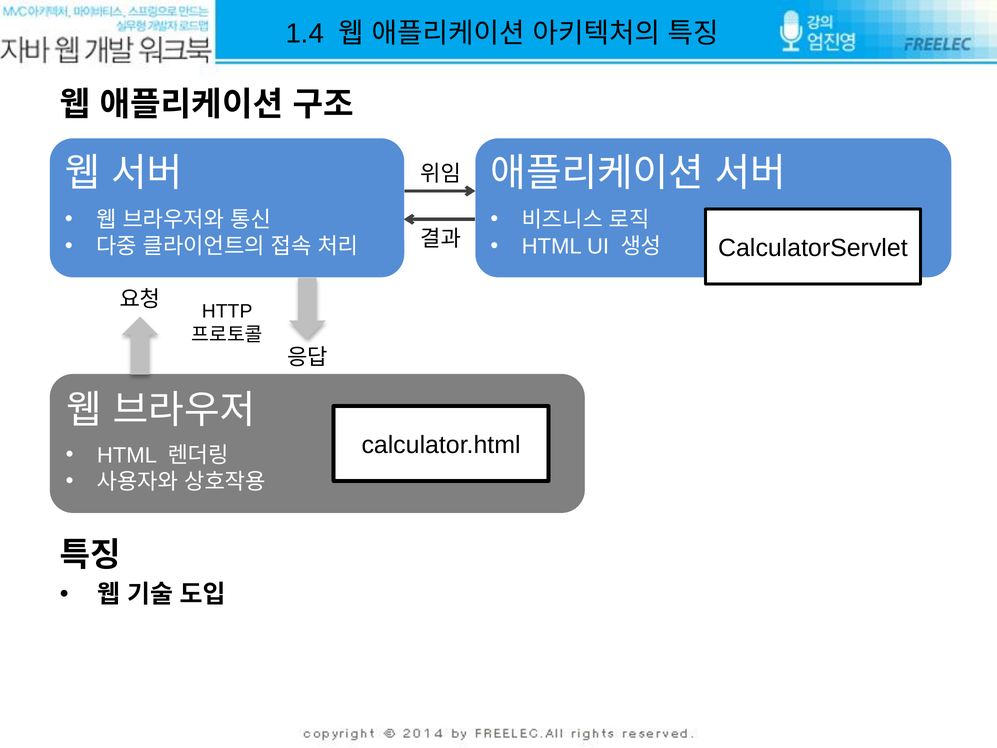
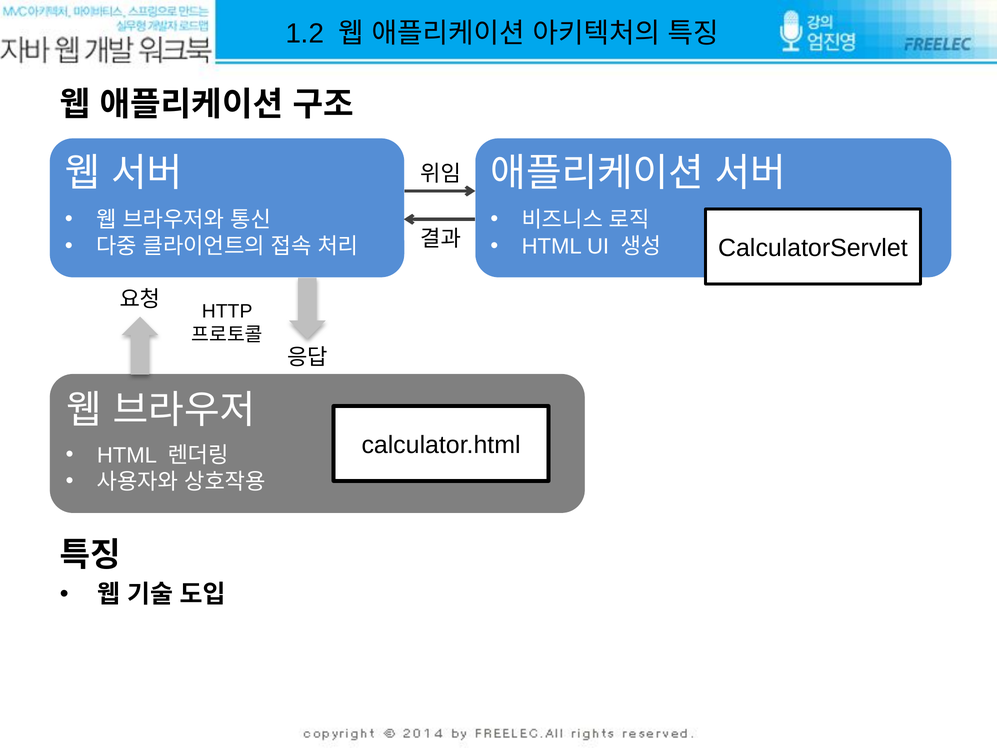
1.4: 1.4 -> 1.2
